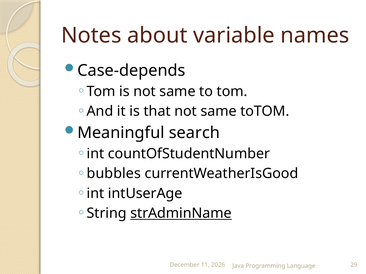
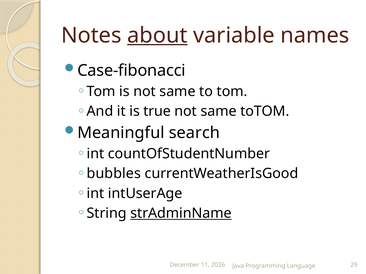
about underline: none -> present
Case-depends: Case-depends -> Case-fibonacci
that: that -> true
